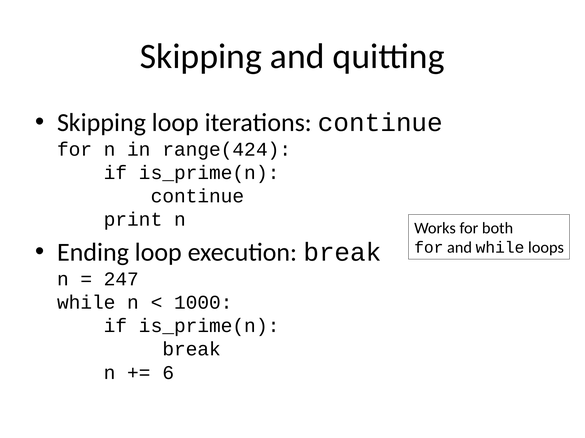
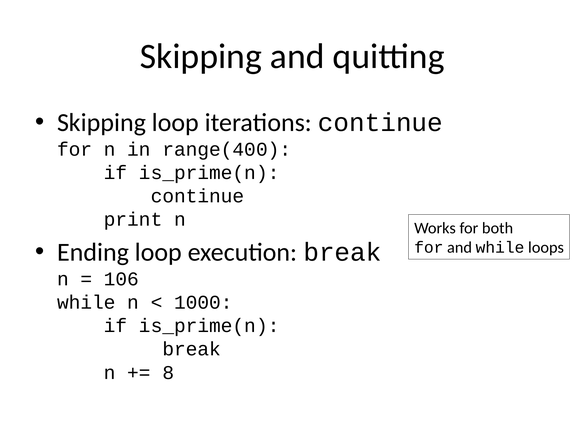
range(424: range(424 -> range(400
247: 247 -> 106
6: 6 -> 8
